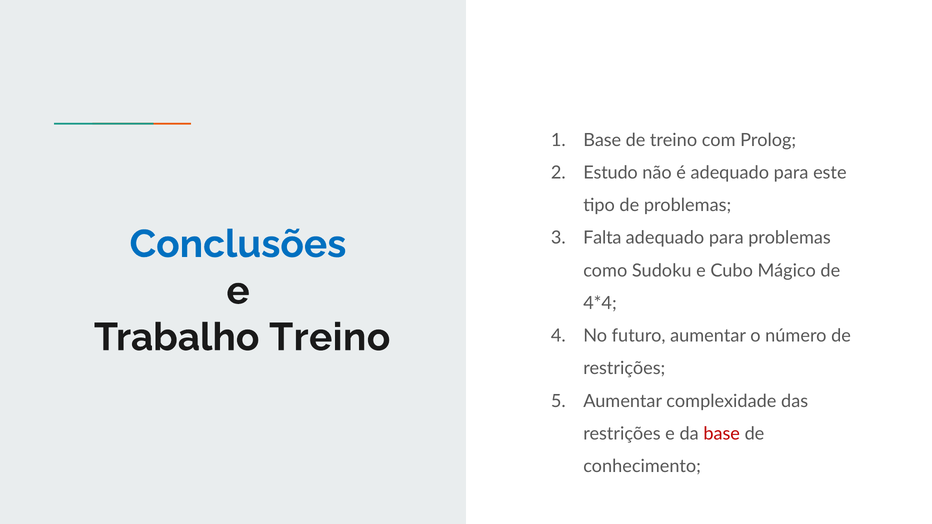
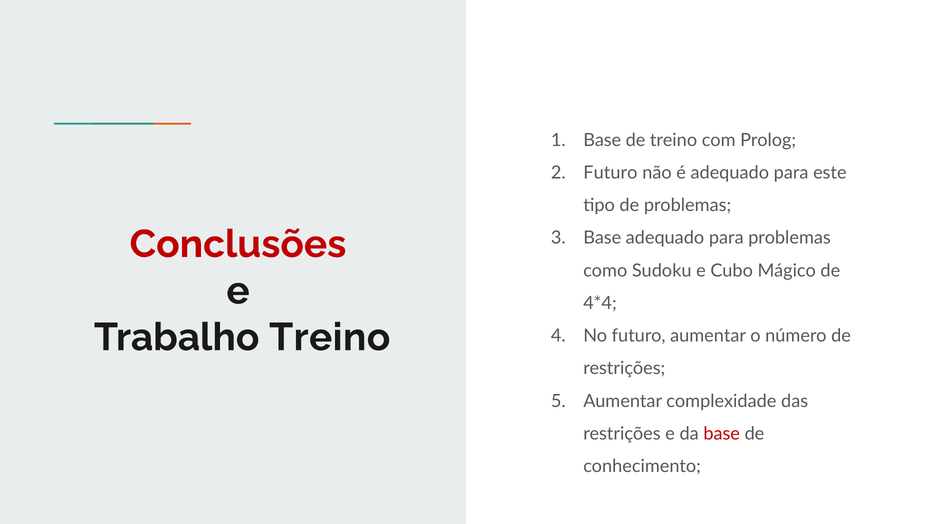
Estudo at (611, 173): Estudo -> Futuro
Conclusões colour: blue -> red
Falta at (602, 238): Falta -> Base
